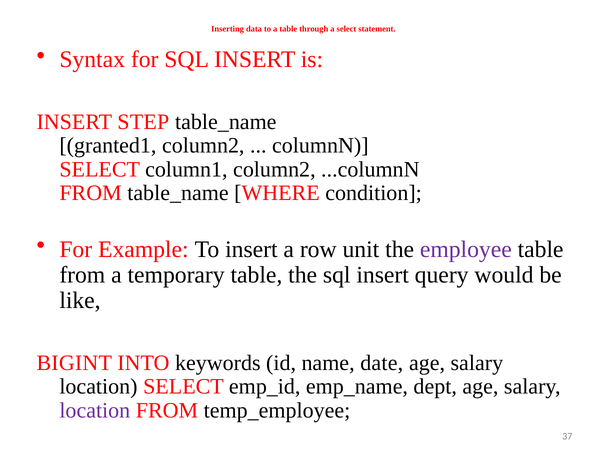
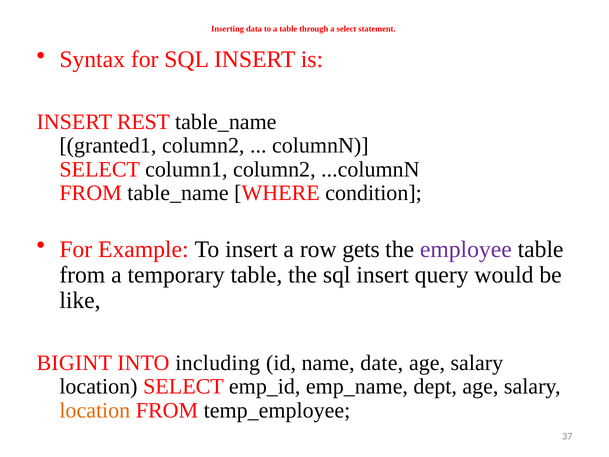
STEP: STEP -> REST
unit: unit -> gets
keywords: keywords -> including
location at (95, 410) colour: purple -> orange
